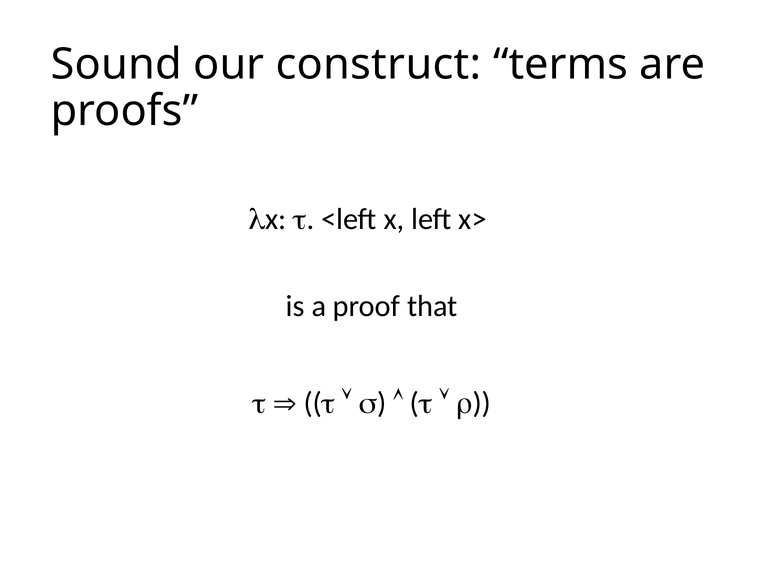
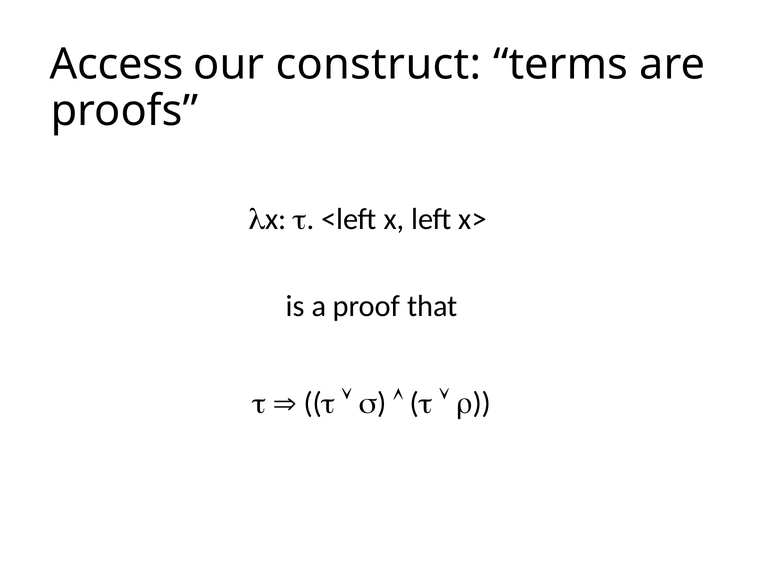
Sound: Sound -> Access
